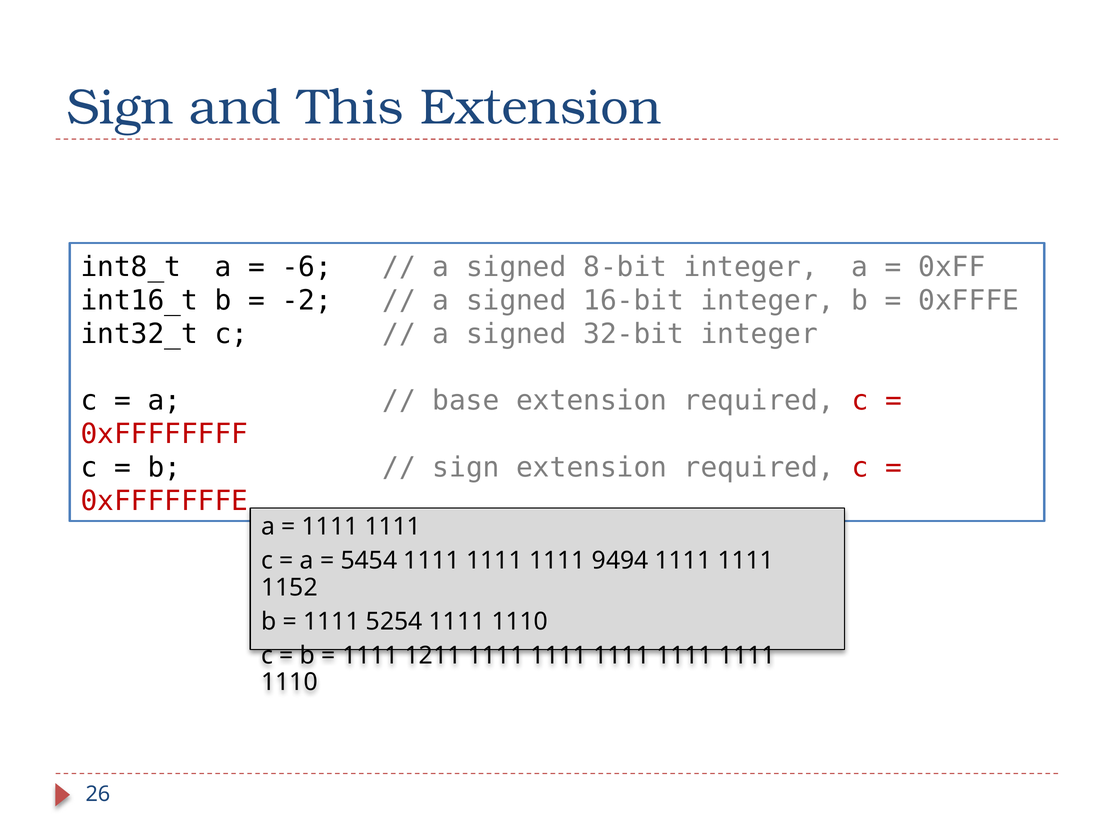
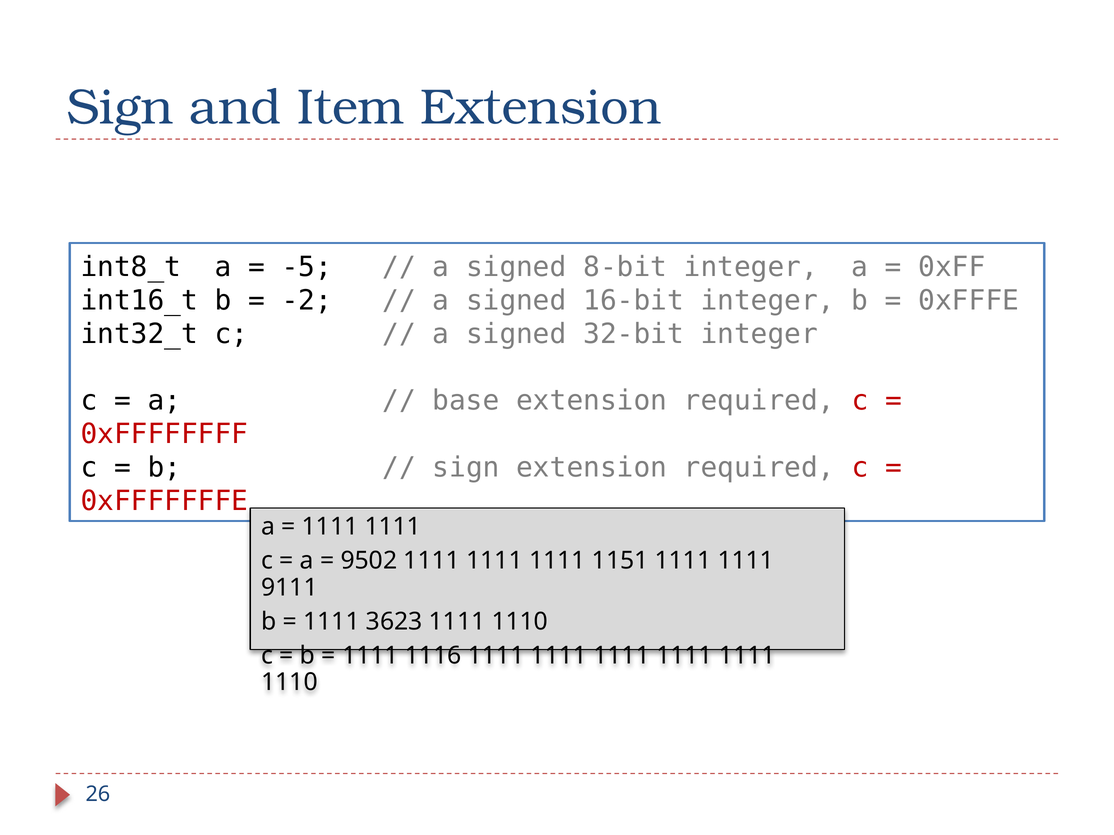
This: This -> Item
-6: -6 -> -5
5454: 5454 -> 9502
9494: 9494 -> 1151
1152: 1152 -> 9111
5254: 5254 -> 3623
1211: 1211 -> 1116
